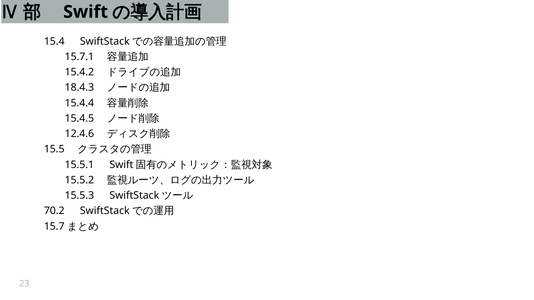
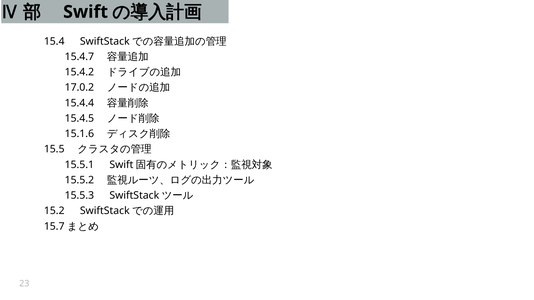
15.7.1: 15.7.1 -> 15.4.7
18.4.3: 18.4.3 -> 17.0.2
12.4.6: 12.4.6 -> 15.1.6
70.2: 70.2 -> 15.2
